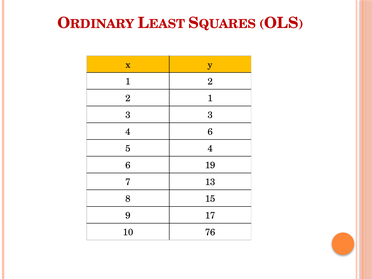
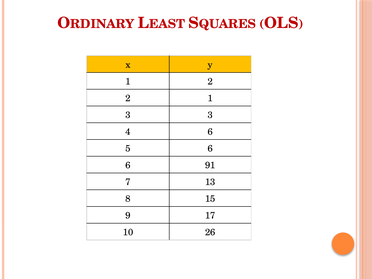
5 4: 4 -> 6
19: 19 -> 91
76: 76 -> 26
